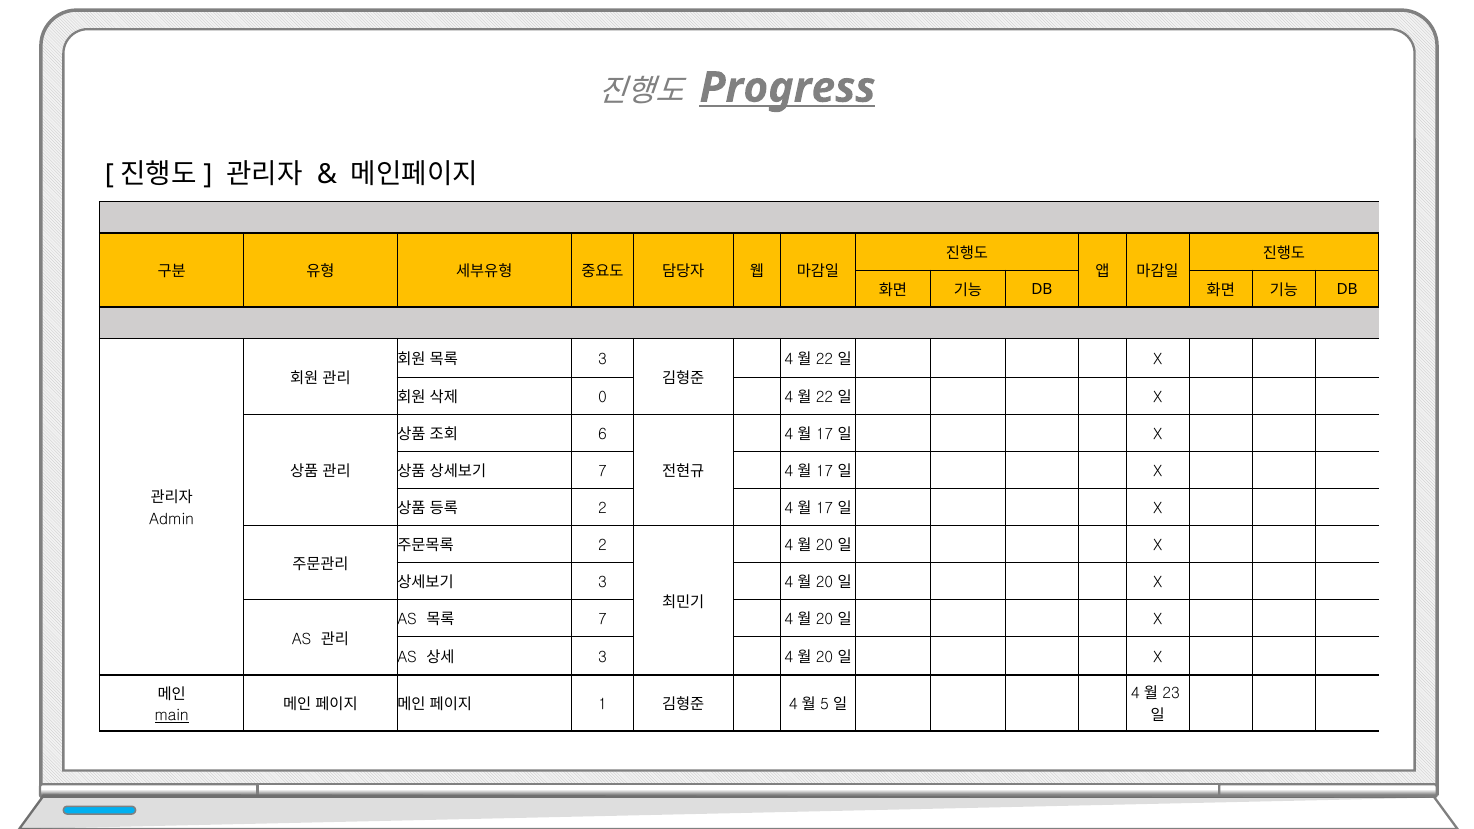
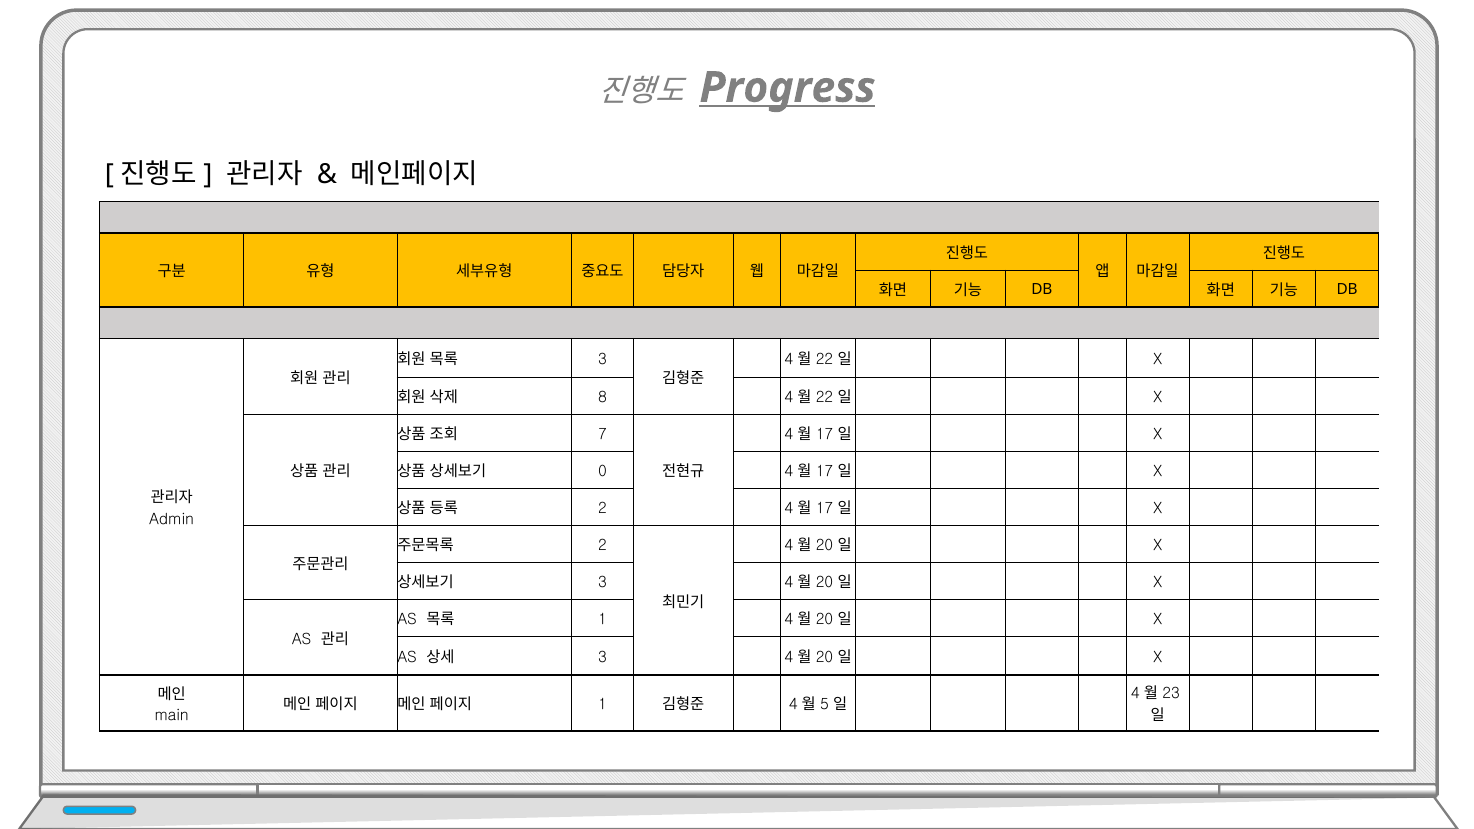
0: 0 -> 8
6: 6 -> 7
7 at (603, 472): 7 -> 0
7 at (603, 620): 7 -> 1
main underline: present -> none
